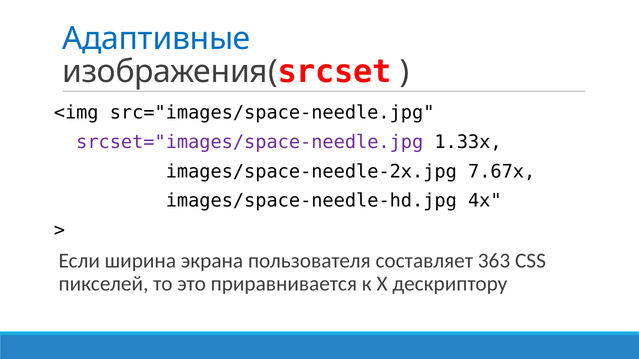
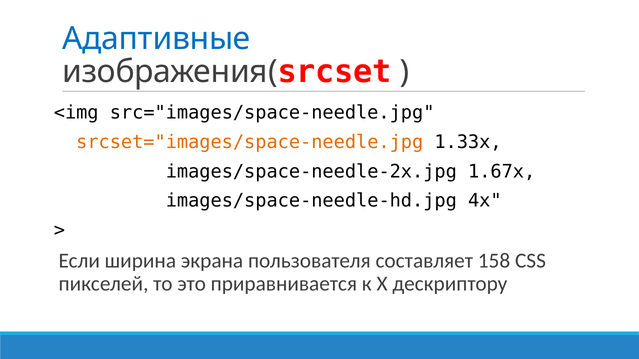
srcset="images/space-needle.jpg colour: purple -> orange
7.67x: 7.67x -> 1.67x
363: 363 -> 158
